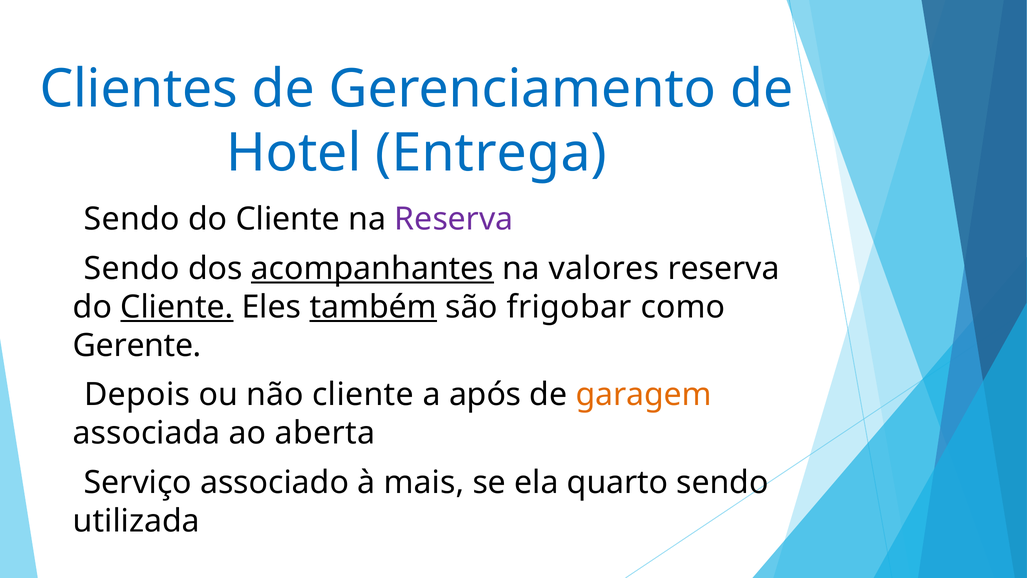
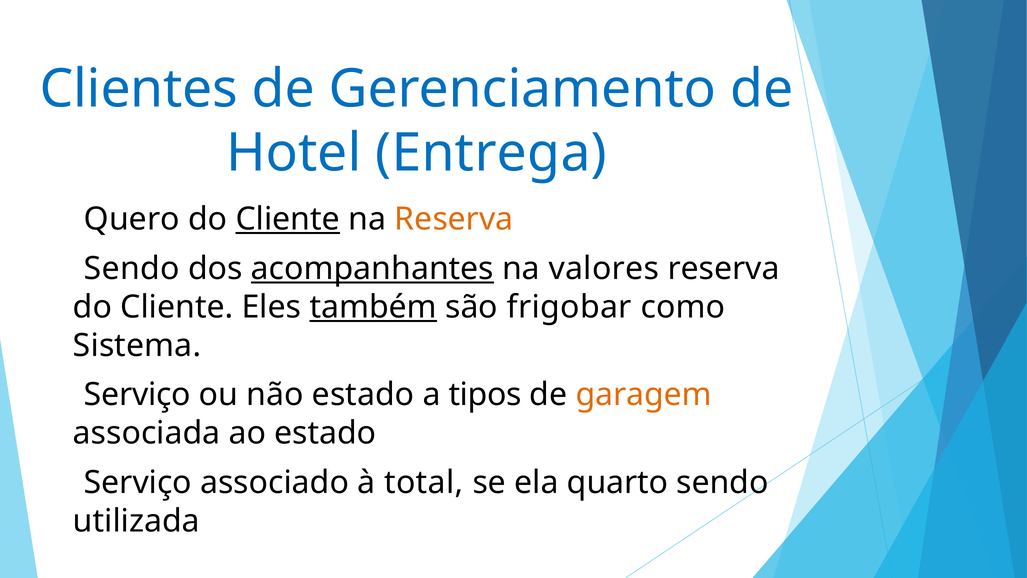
Sendo at (132, 219): Sendo -> Quero
Cliente at (288, 219) underline: none -> present
Reserva at (454, 219) colour: purple -> orange
Cliente at (177, 307) underline: present -> none
Gerente: Gerente -> Sistema
Depois at (137, 395): Depois -> Serviço
não cliente: cliente -> estado
após: após -> tipos
ao aberta: aberta -> estado
mais: mais -> total
